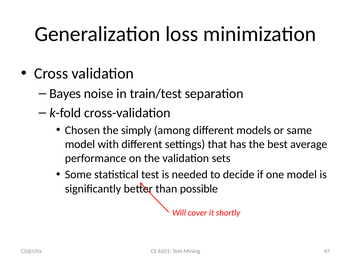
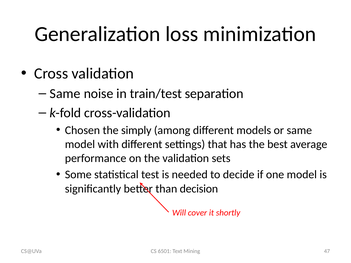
Bayes at (65, 94): Bayes -> Same
possible: possible -> decision
